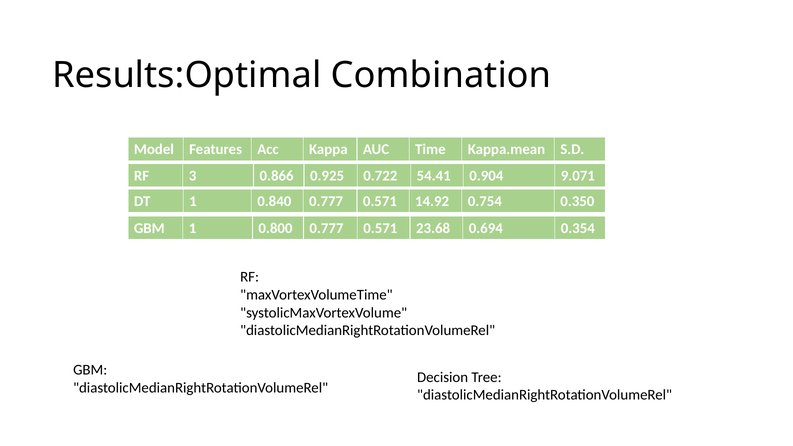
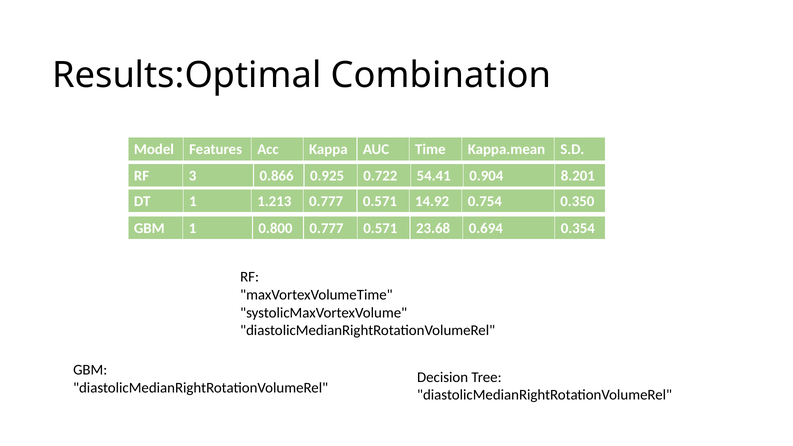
9.071: 9.071 -> 8.201
0.840: 0.840 -> 1.213
